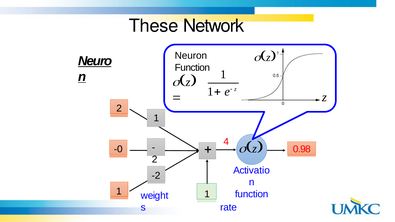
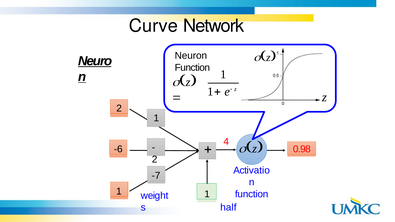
These: These -> Curve
-0: -0 -> -6
-2: -2 -> -7
rate: rate -> half
